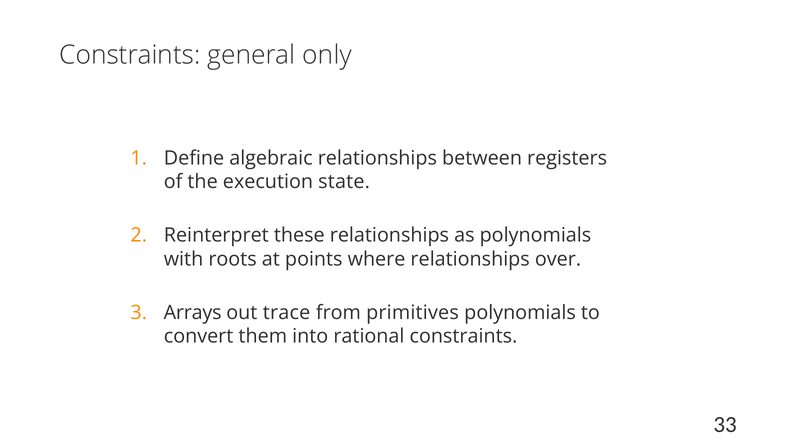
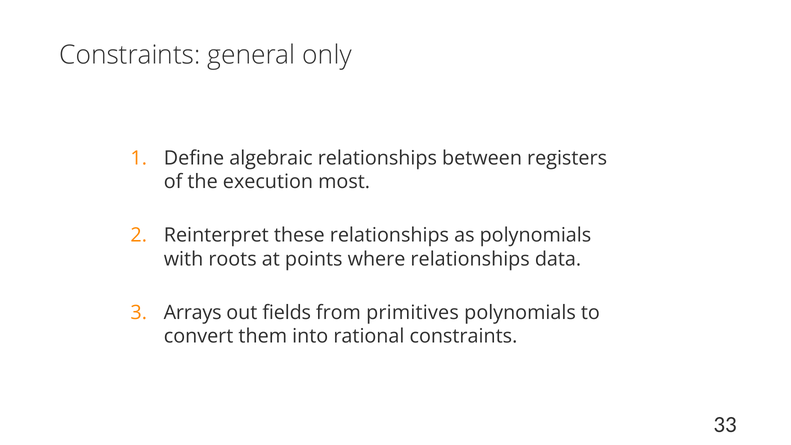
state: state -> most
over: over -> data
trace: trace -> fields
